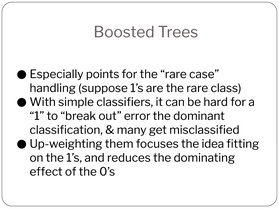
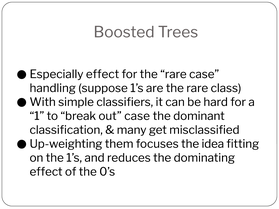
points at (103, 74): points -> effect
out error: error -> case
